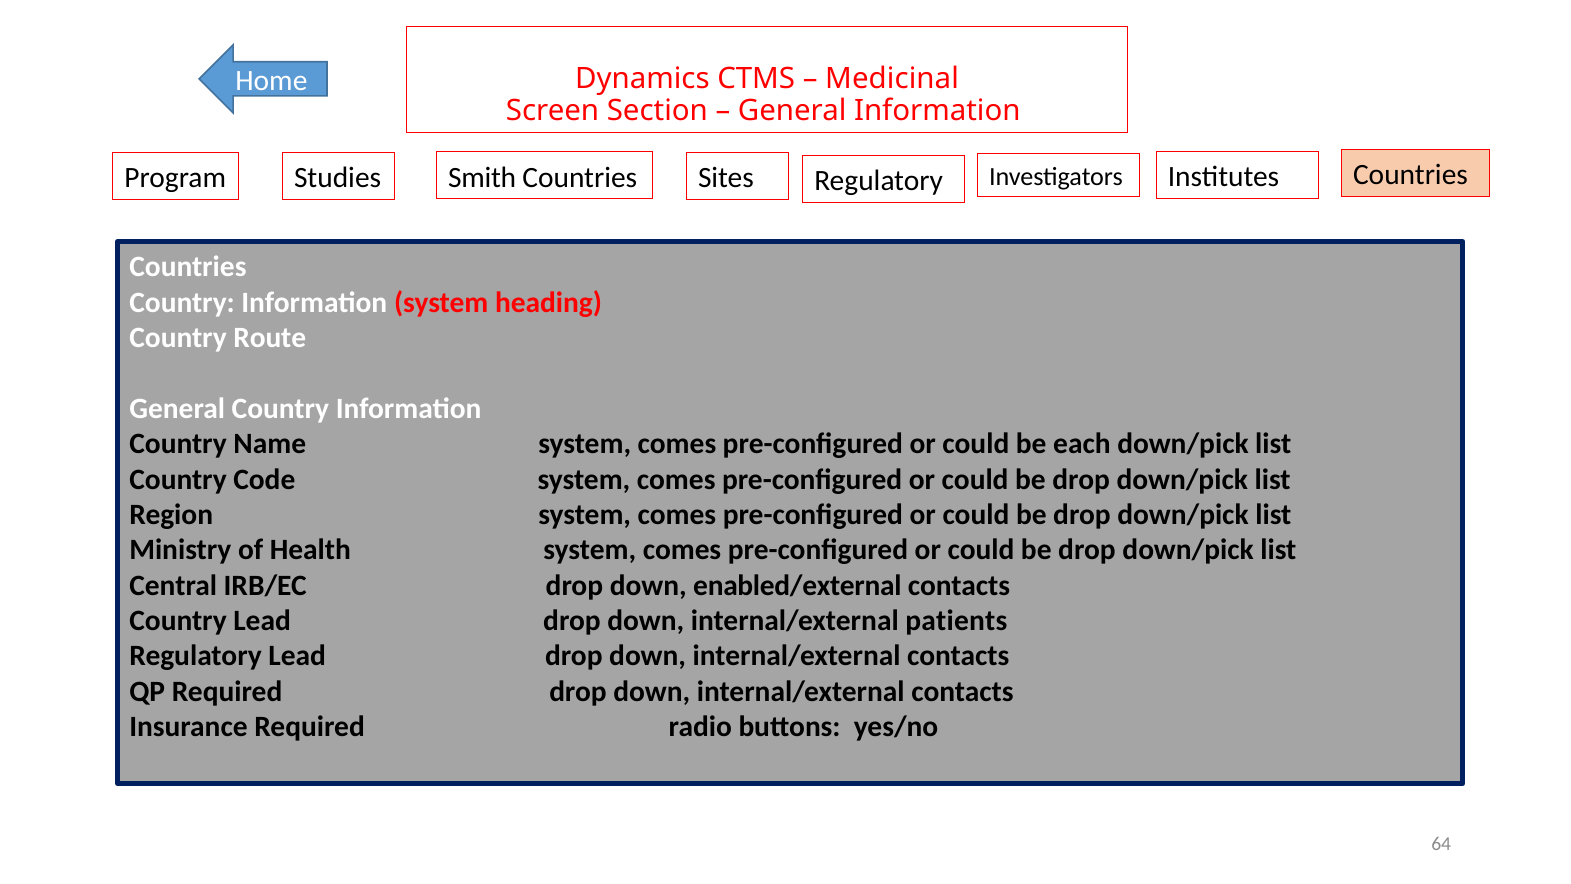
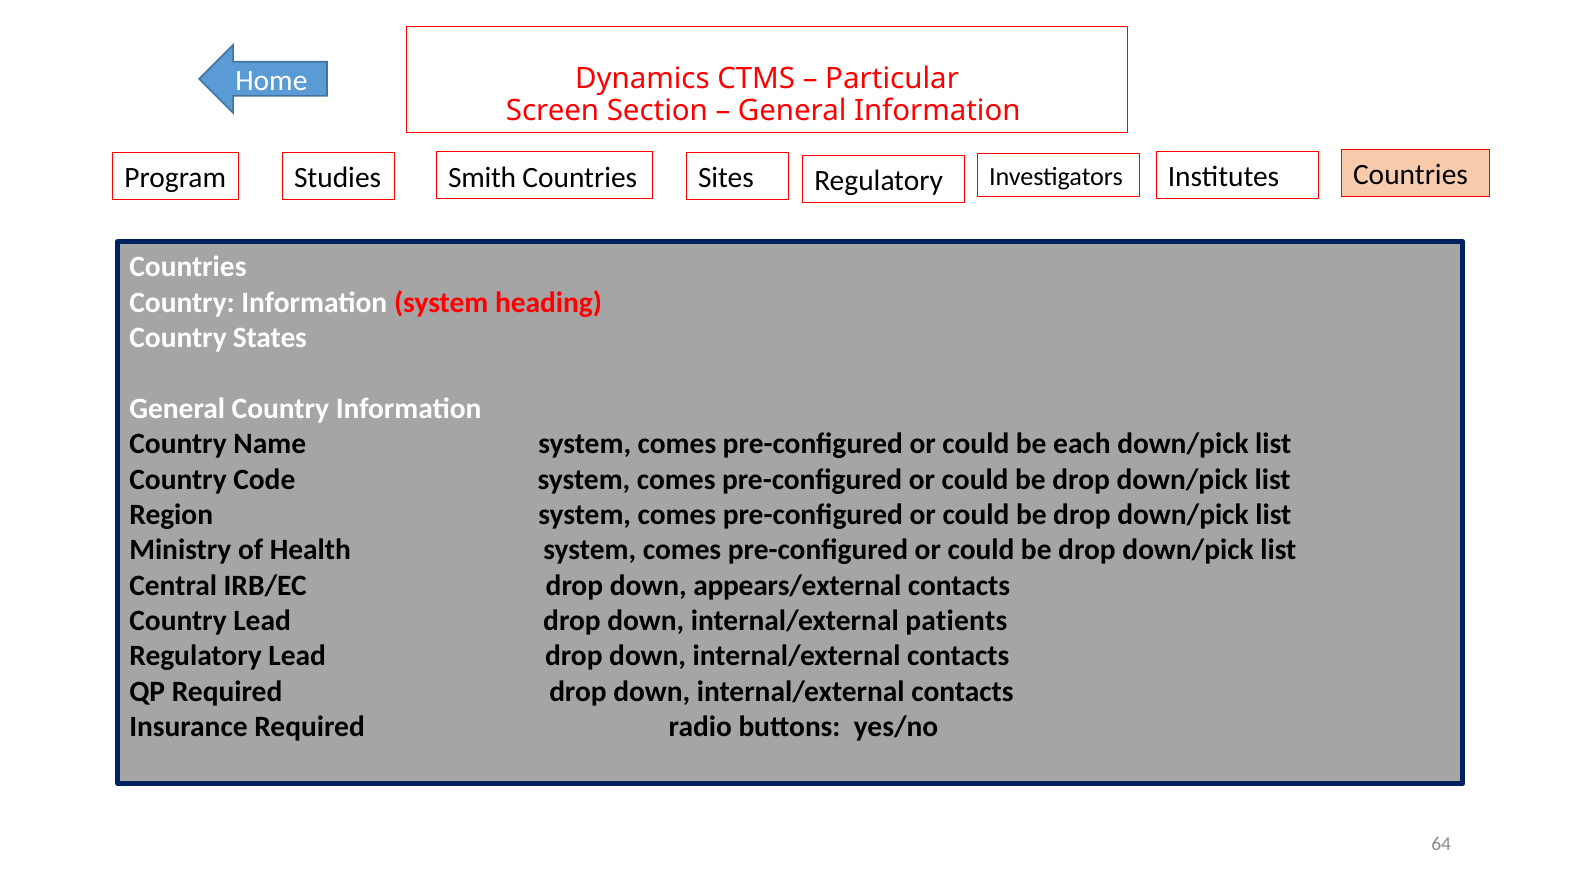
Medicinal: Medicinal -> Particular
Route: Route -> States
enabled/external: enabled/external -> appears/external
